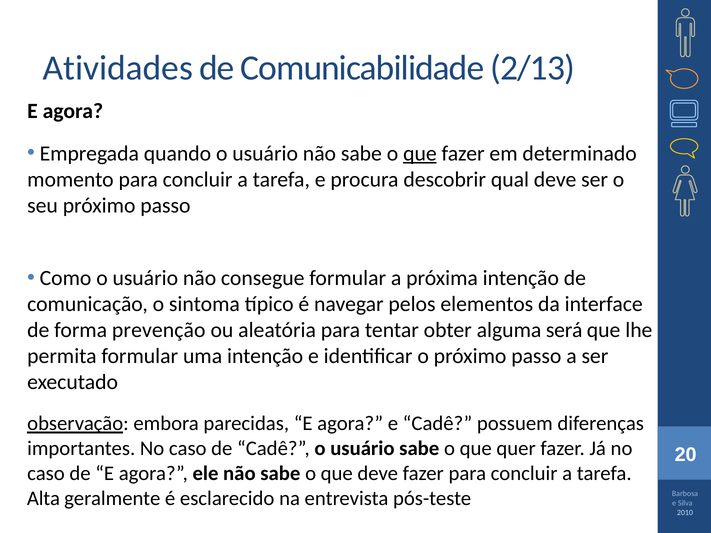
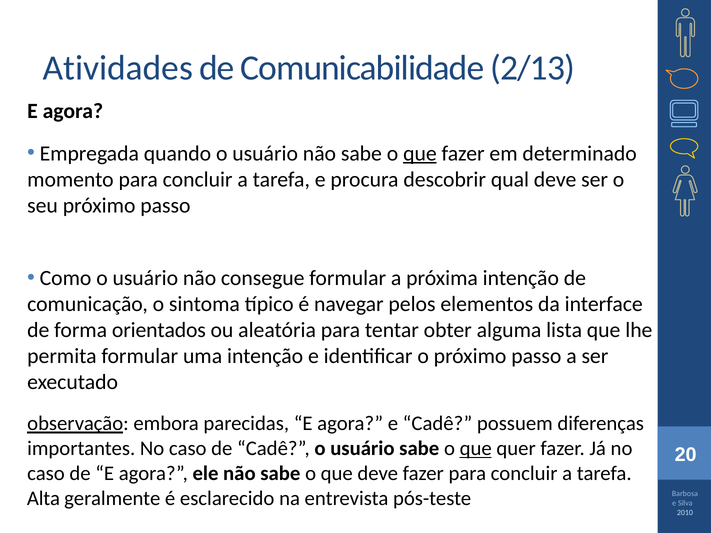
prevenção: prevenção -> orientados
será: será -> lista
que at (476, 449) underline: none -> present
